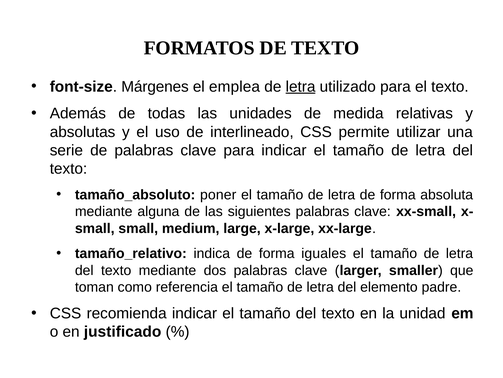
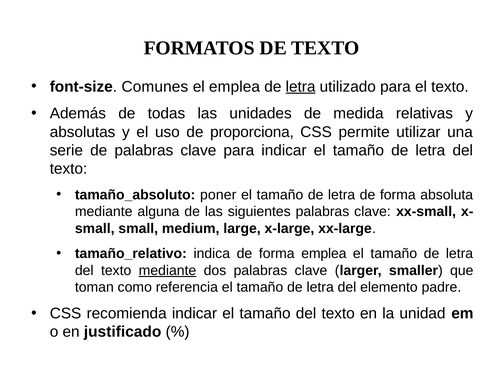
Márgenes: Márgenes -> Comunes
interlineado: interlineado -> proporciona
forma iguales: iguales -> emplea
mediante at (167, 270) underline: none -> present
